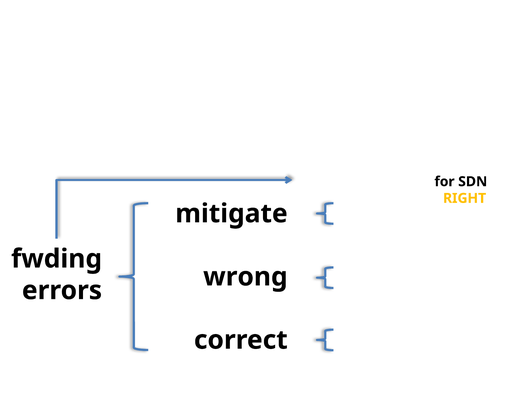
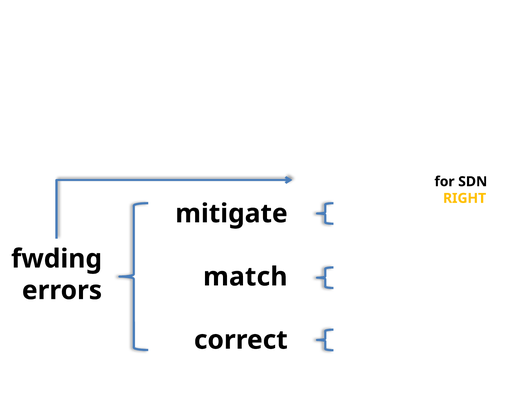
wrong: wrong -> match
